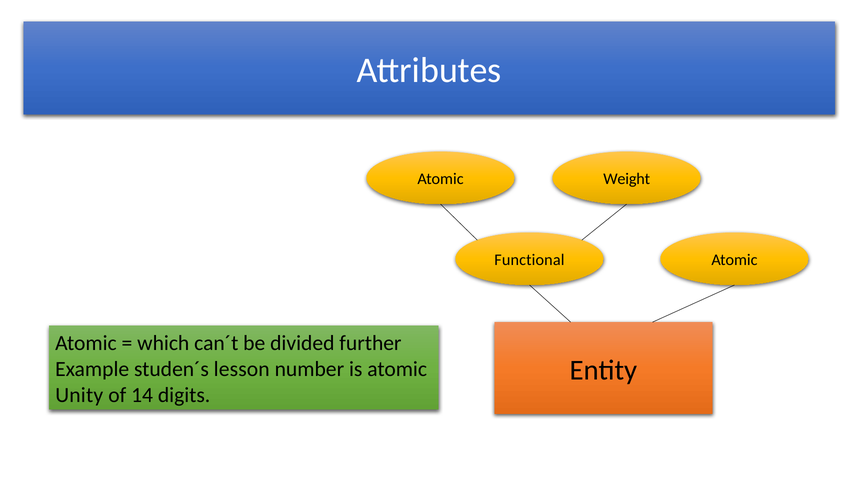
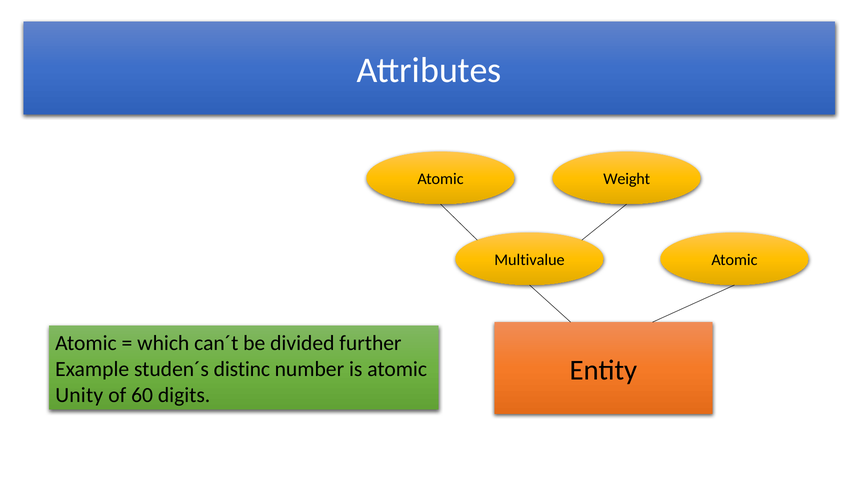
Functional: Functional -> Multivalue
lesson: lesson -> distinc
14: 14 -> 60
